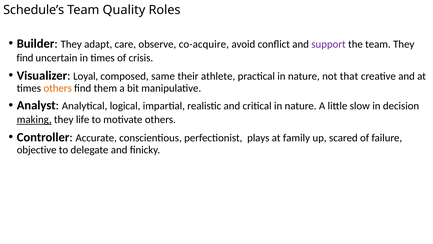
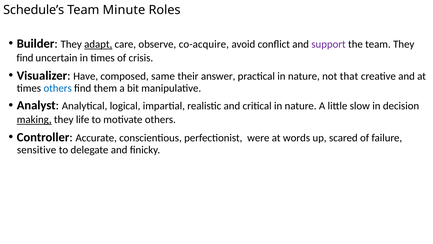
Quality: Quality -> Minute
adapt underline: none -> present
Loyal: Loyal -> Have
athlete: athlete -> answer
others at (58, 88) colour: orange -> blue
plays: plays -> were
family: family -> words
objective: objective -> sensitive
